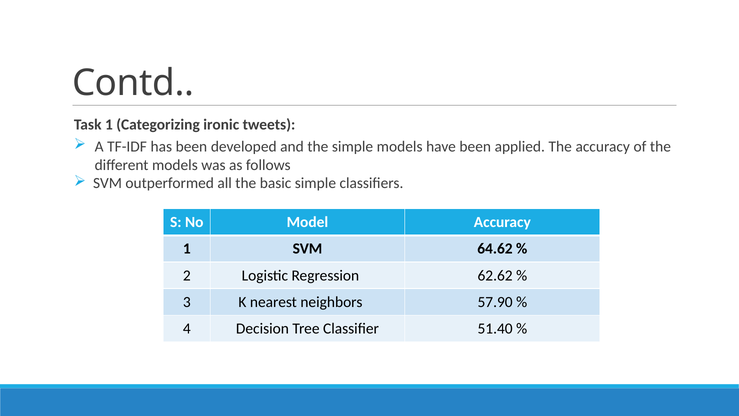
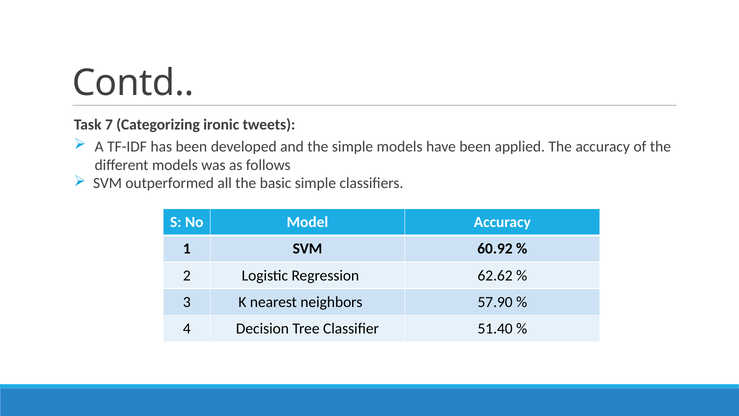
Task 1: 1 -> 7
64.62: 64.62 -> 60.92
